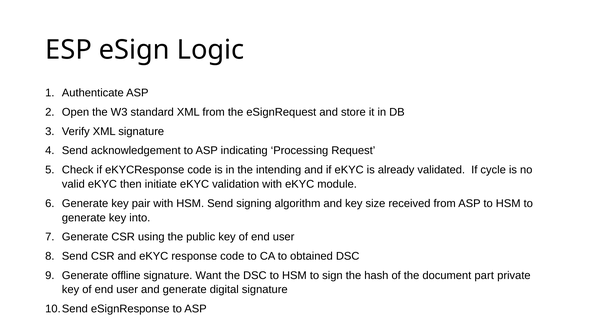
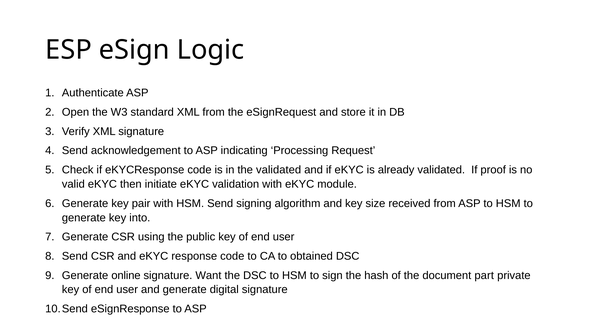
the intending: intending -> validated
cycle: cycle -> proof
offline: offline -> online
